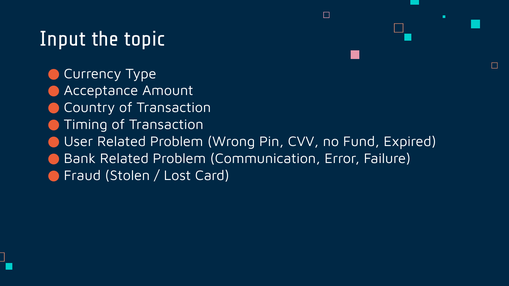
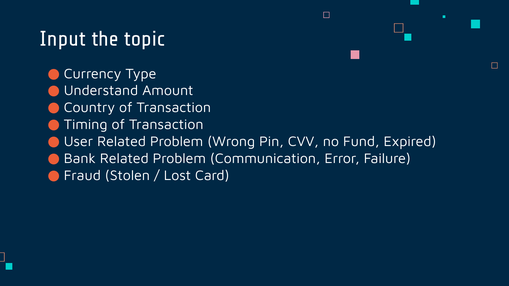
Acceptance: Acceptance -> Understand
